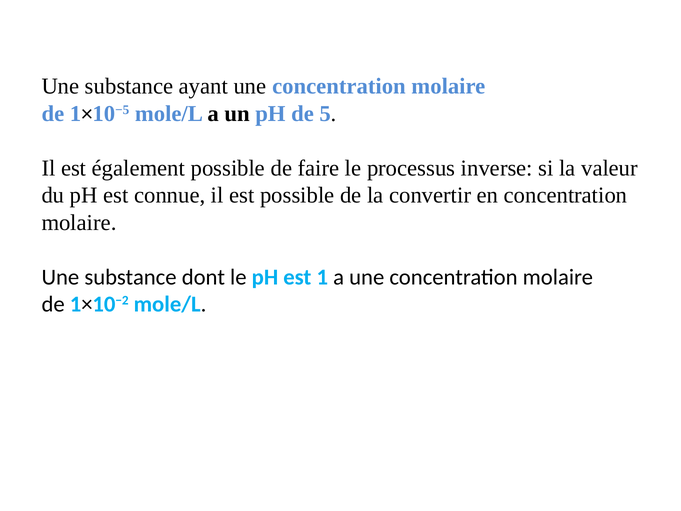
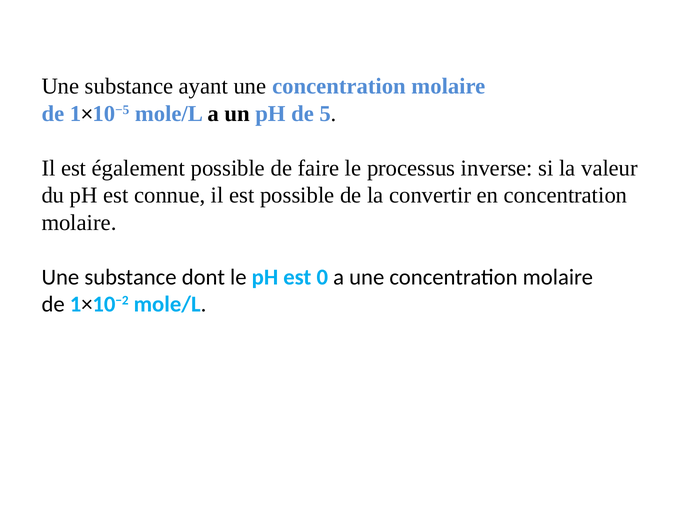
1: 1 -> 0
